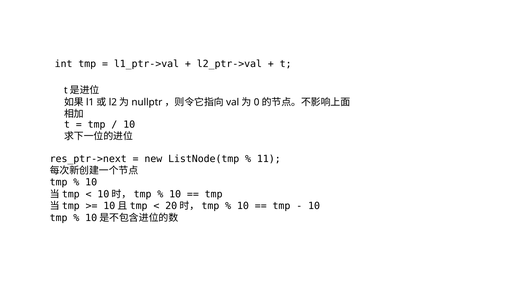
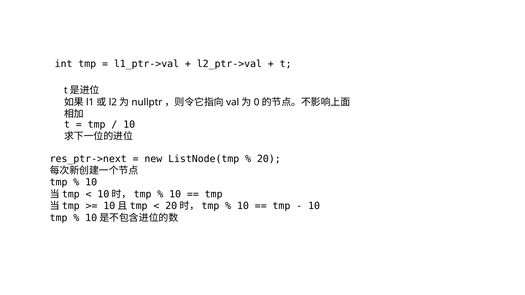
11: 11 -> 20
